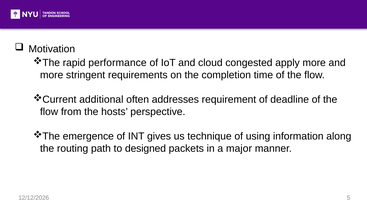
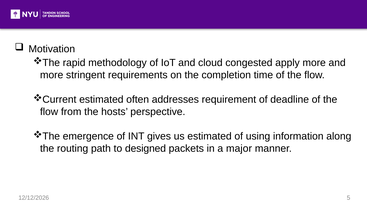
performance: performance -> methodology
additional at (101, 99): additional -> estimated
us technique: technique -> estimated
